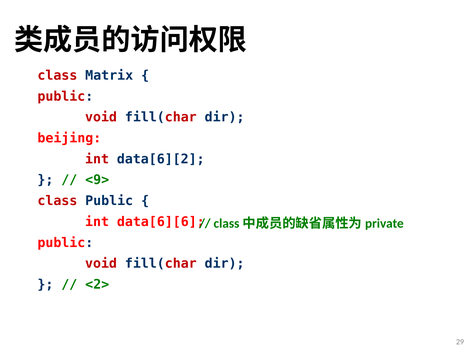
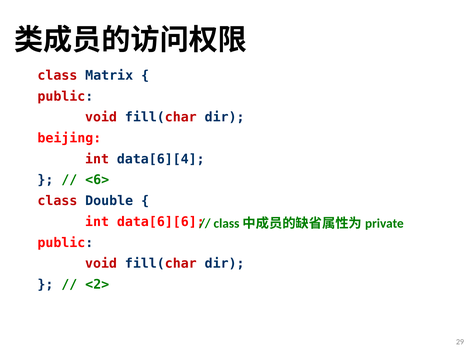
data[6][2: data[6][2 -> data[6][4
<9>: <9> -> <6>
class Public: Public -> Double
